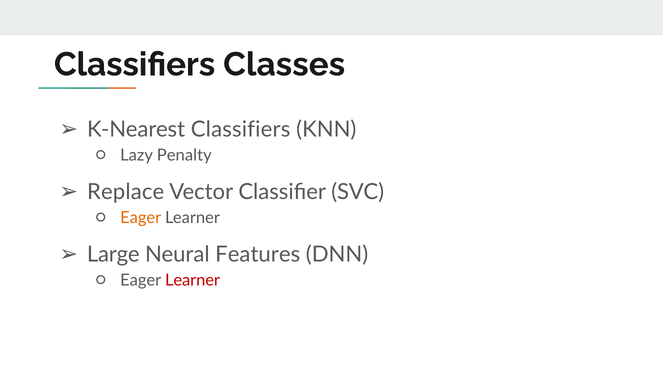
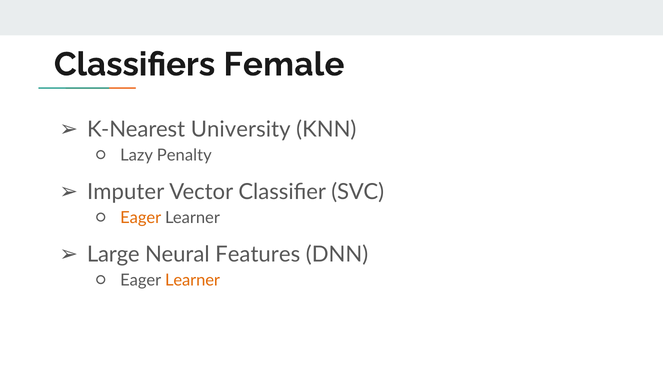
Classes: Classes -> Female
K-Nearest Classifiers: Classifiers -> University
Replace: Replace -> Imputer
Learner at (193, 280) colour: red -> orange
